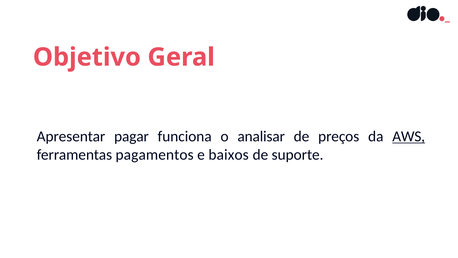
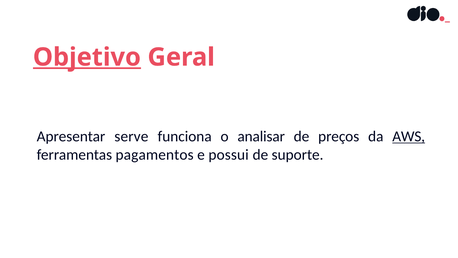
Objetivo underline: none -> present
pagar: pagar -> serve
baixos: baixos -> possui
